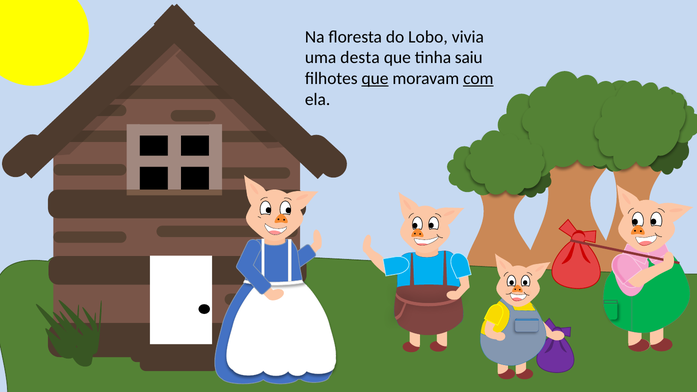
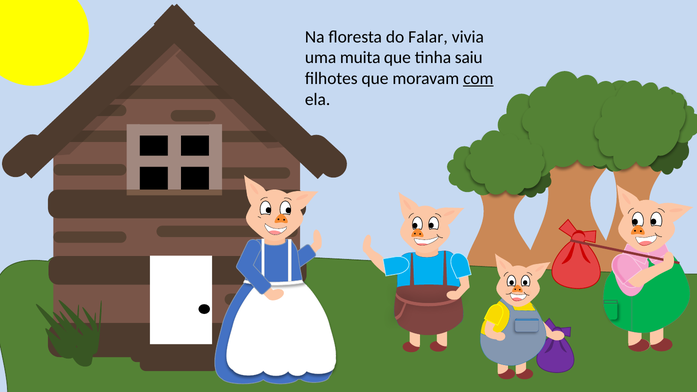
Lobo: Lobo -> Falar
desta: desta -> muita
que at (375, 79) underline: present -> none
